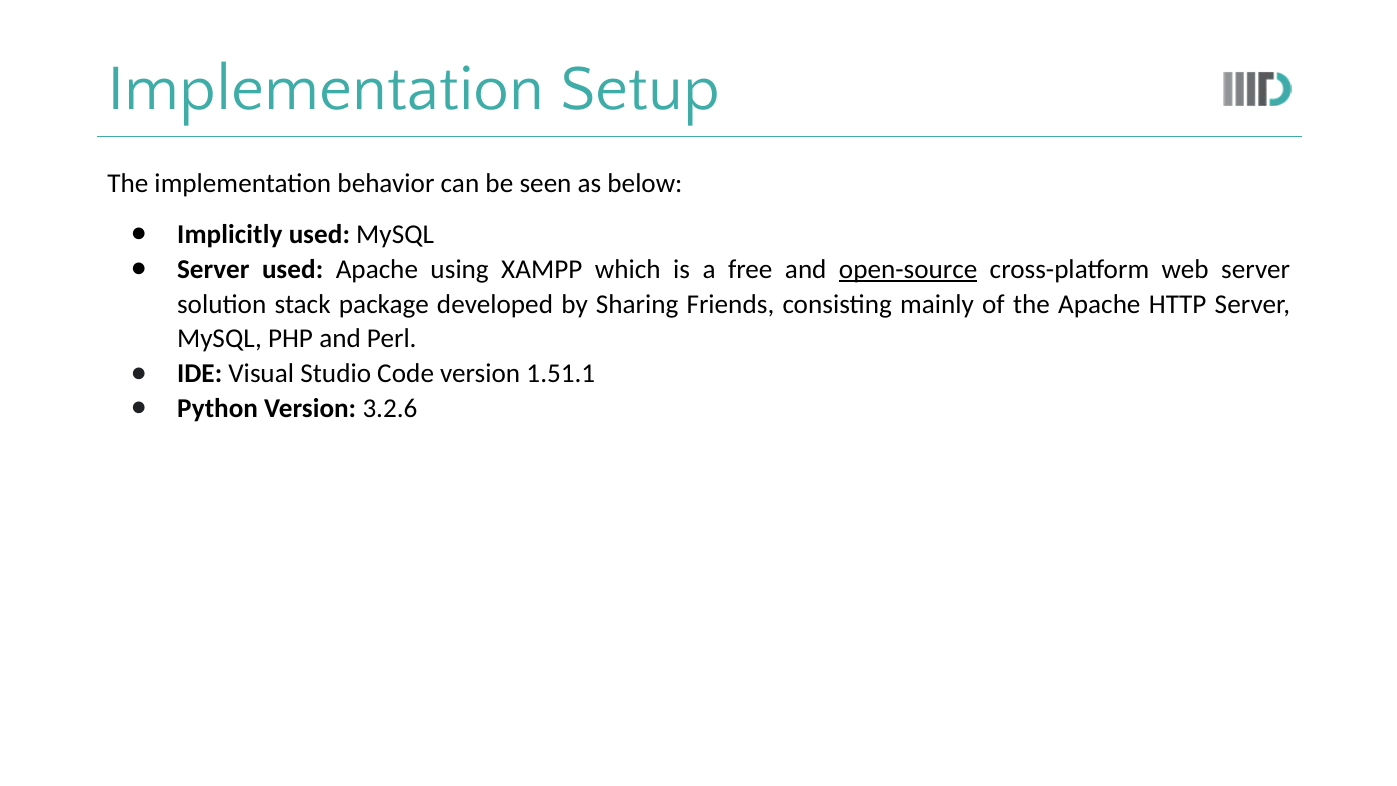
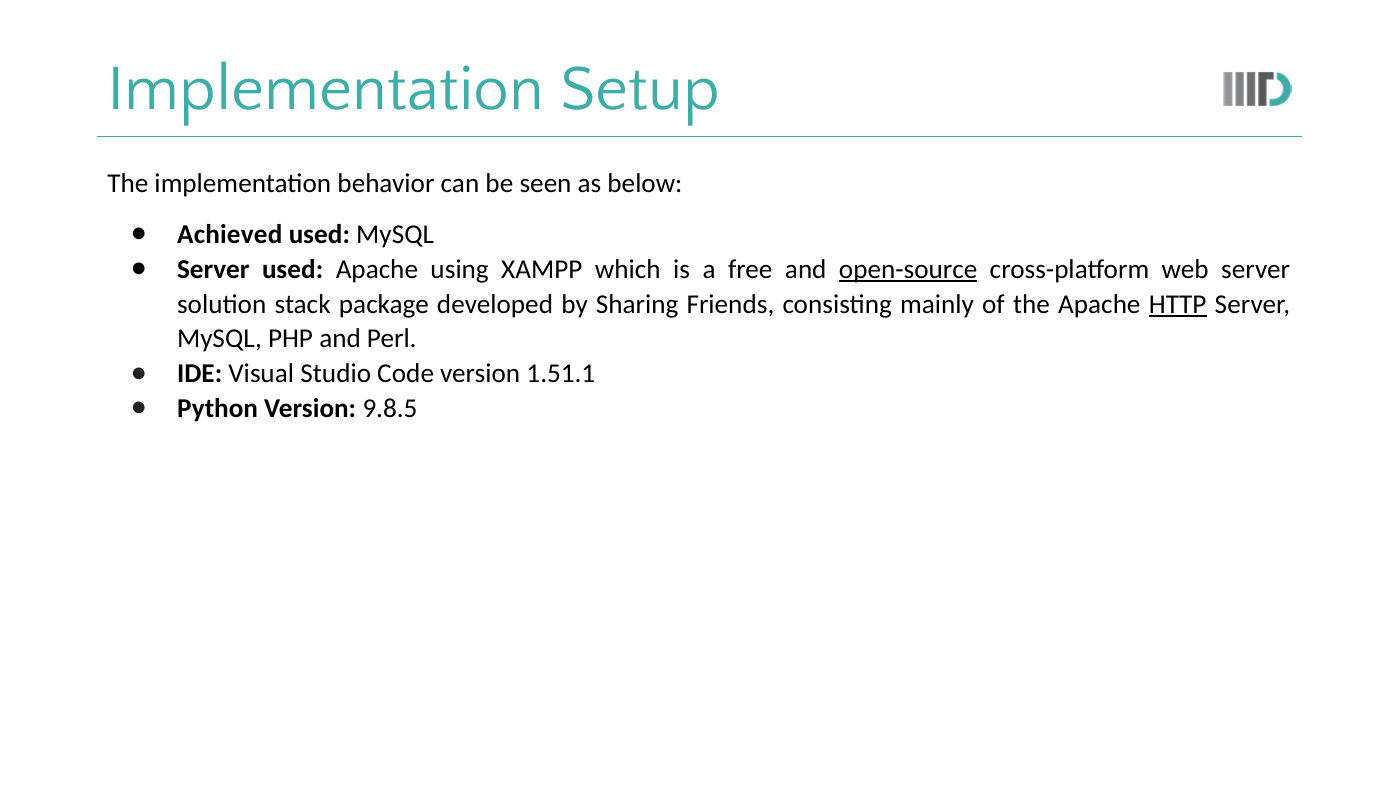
Implicitly: Implicitly -> Achieved
HTTP underline: none -> present
3.2.6: 3.2.6 -> 9.8.5
